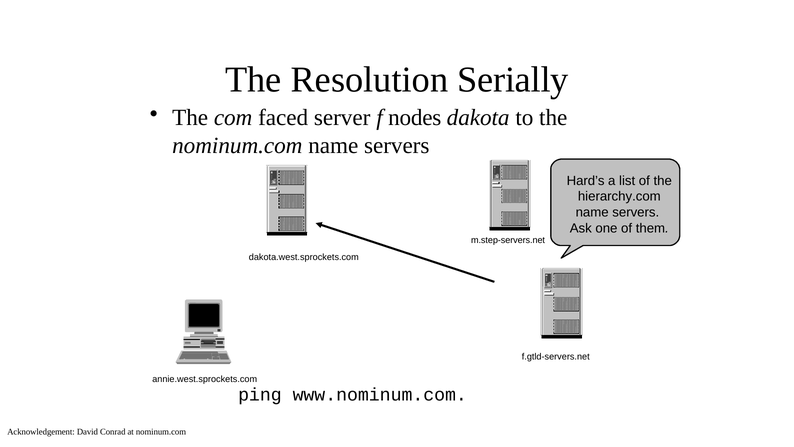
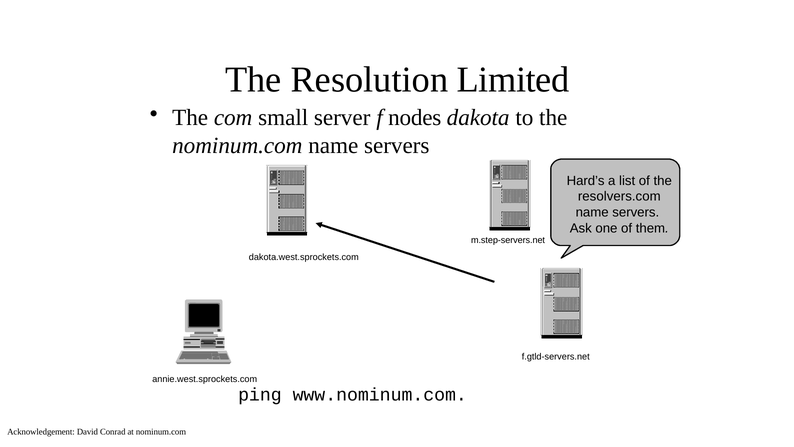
Serially: Serially -> Limited
faced: faced -> small
hierarchy.com: hierarchy.com -> resolvers.com
